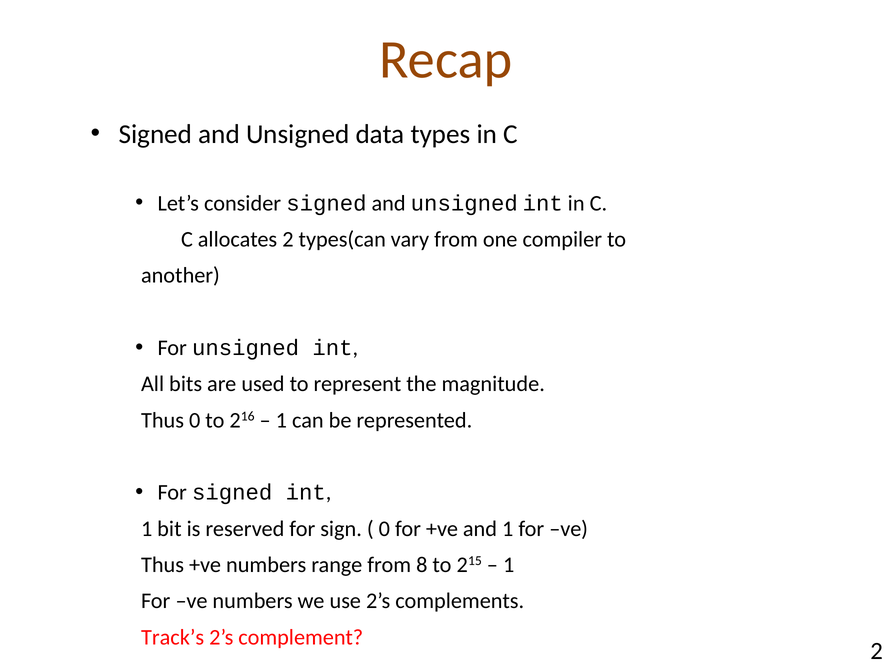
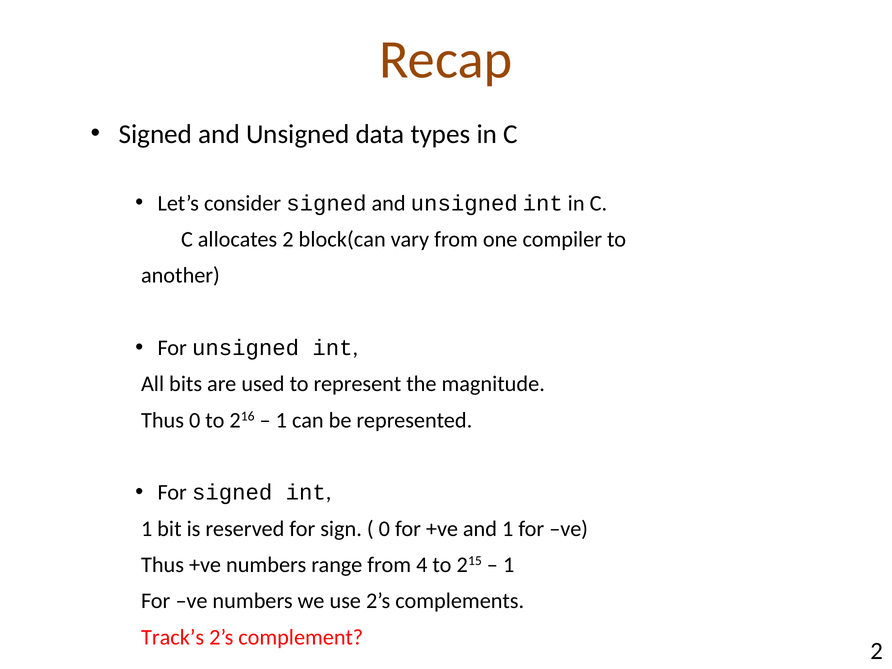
types(can: types(can -> block(can
8: 8 -> 4
